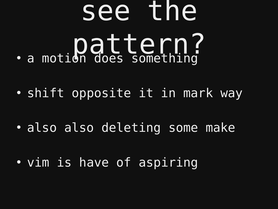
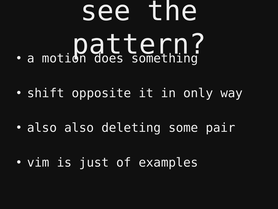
mark: mark -> only
make: make -> pair
have: have -> just
aspiring: aspiring -> examples
